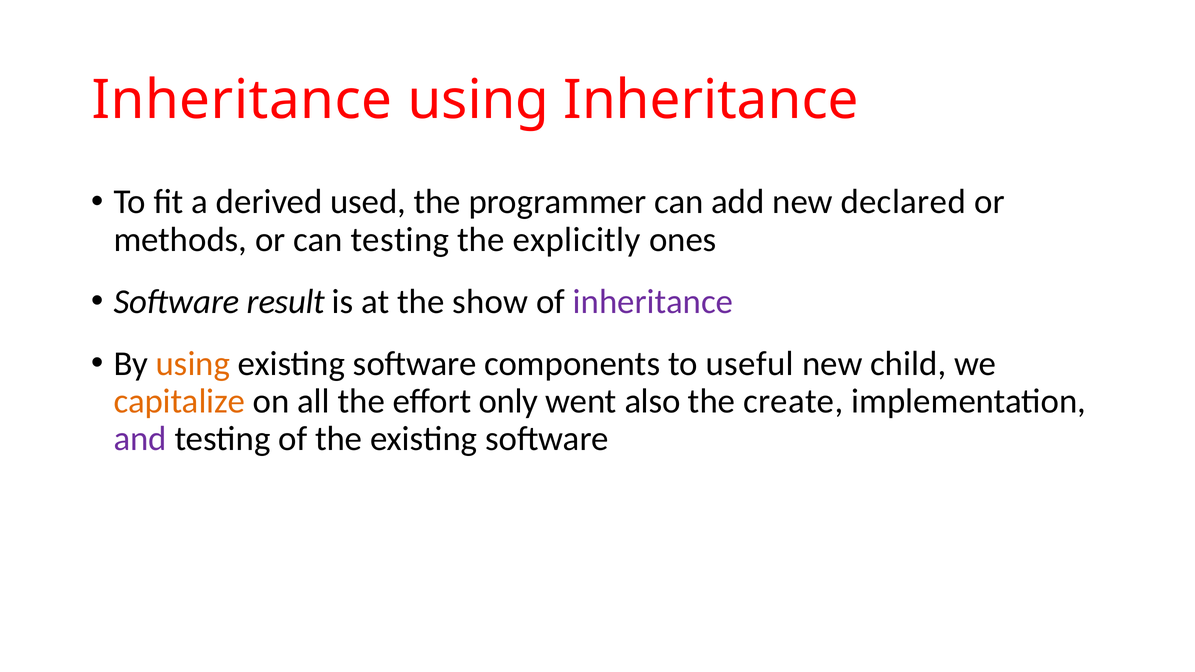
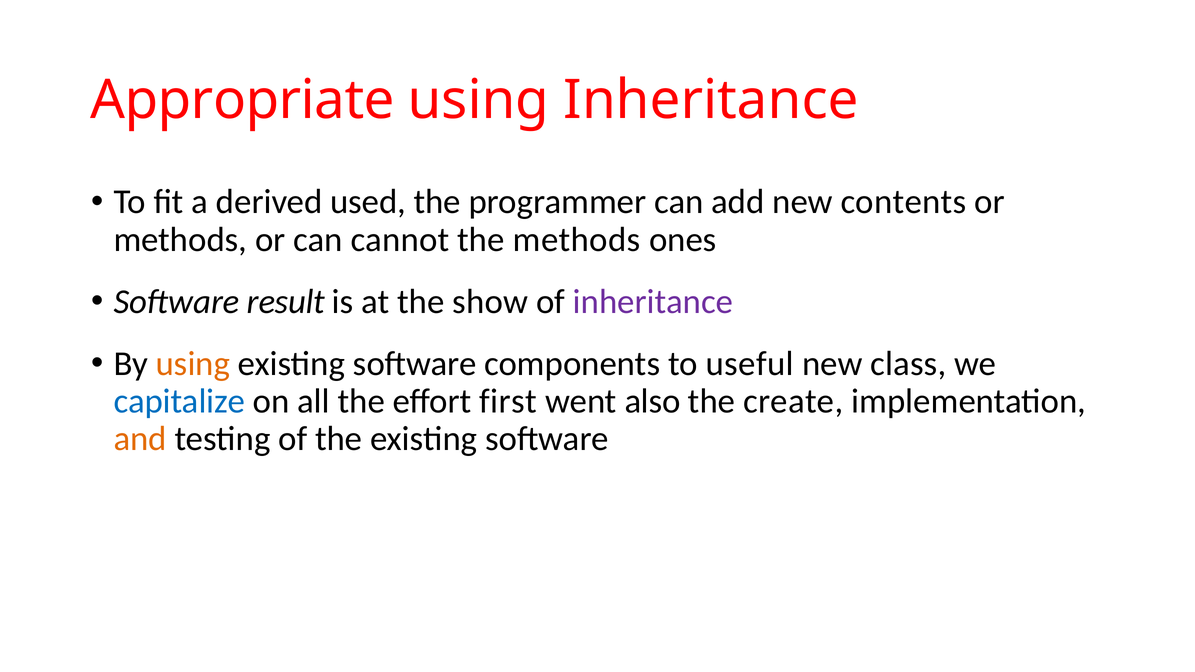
Inheritance at (242, 100): Inheritance -> Appropriate
declared: declared -> contents
can testing: testing -> cannot
the explicitly: explicitly -> methods
child: child -> class
capitalize colour: orange -> blue
only: only -> first
and colour: purple -> orange
